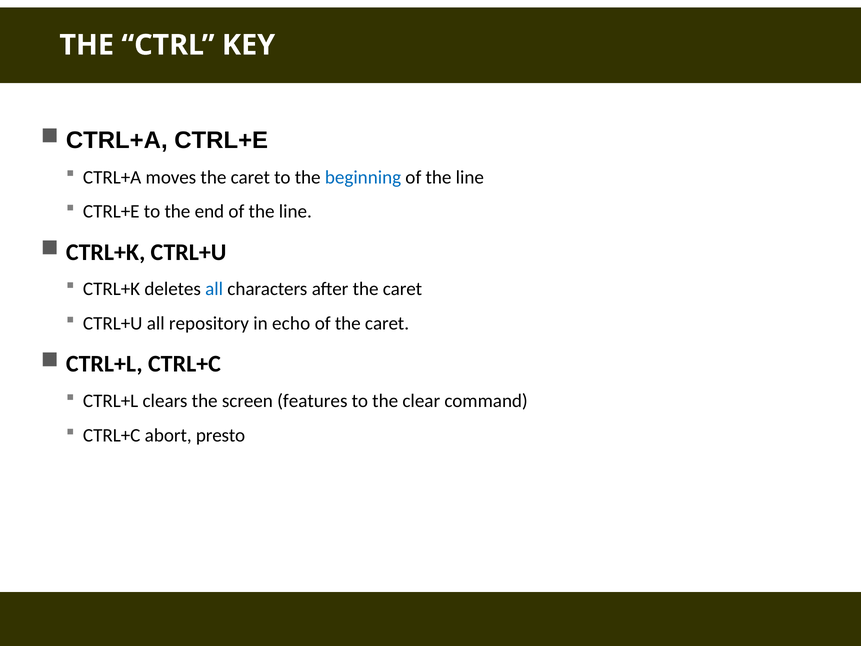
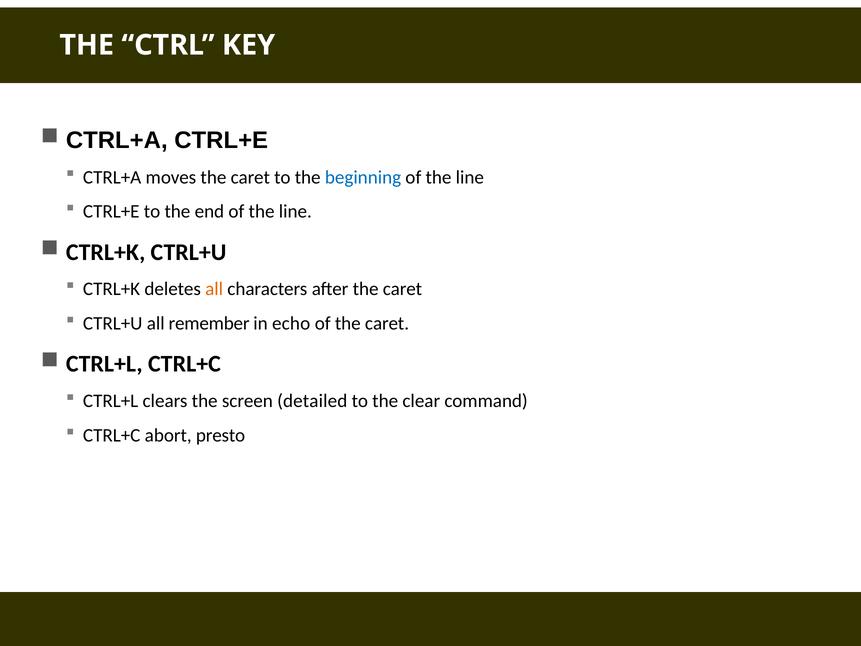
all at (214, 289) colour: blue -> orange
repository: repository -> remember
features: features -> detailed
